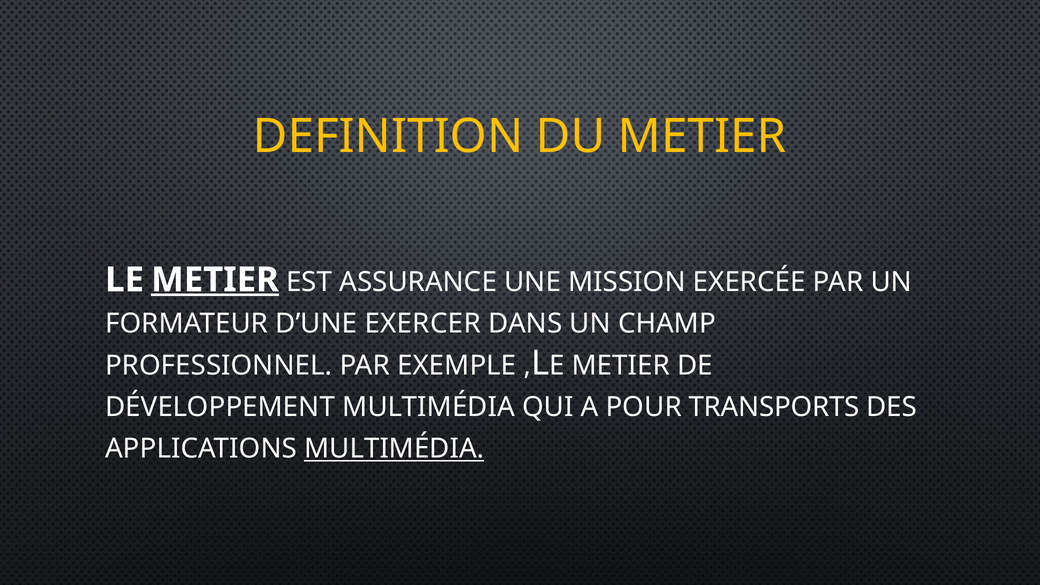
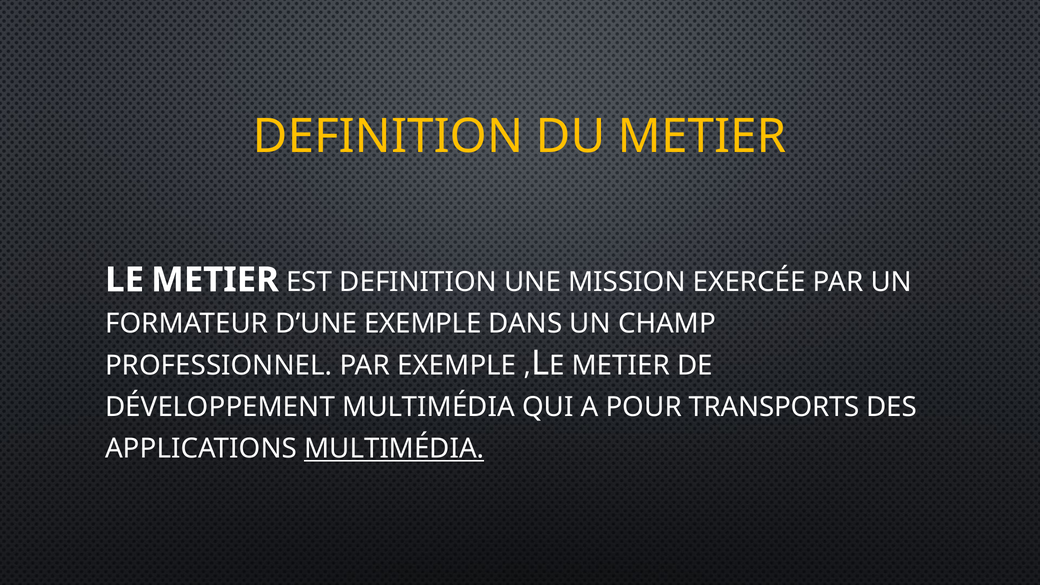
METIER at (215, 280) underline: present -> none
EST ASSURANCE: ASSURANCE -> DEFINITION
D’UNE EXERCER: EXERCER -> EXEMPLE
